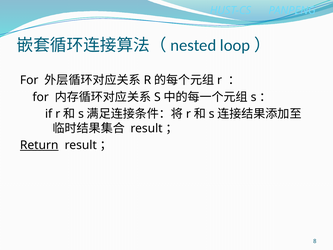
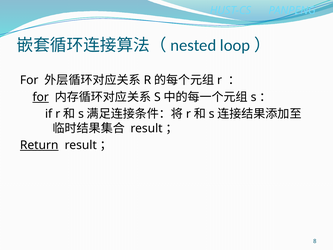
for at (41, 97) underline: none -> present
